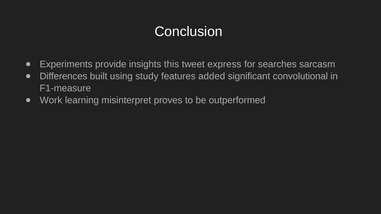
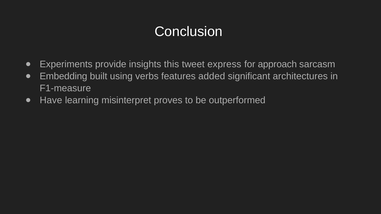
searches: searches -> approach
Differences: Differences -> Embedding
study: study -> verbs
convolutional: convolutional -> architectures
Work: Work -> Have
